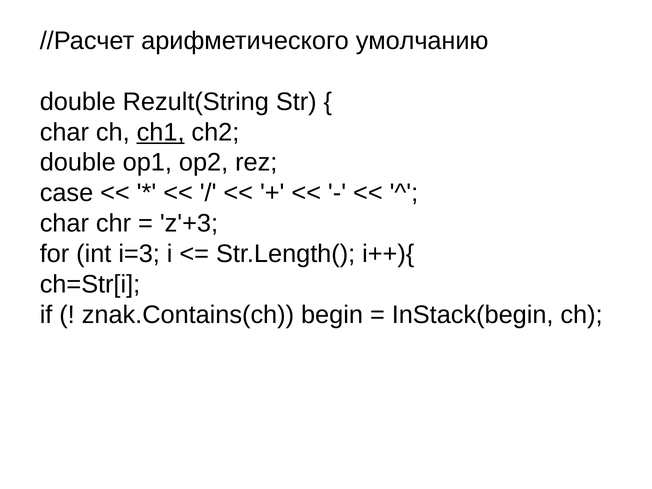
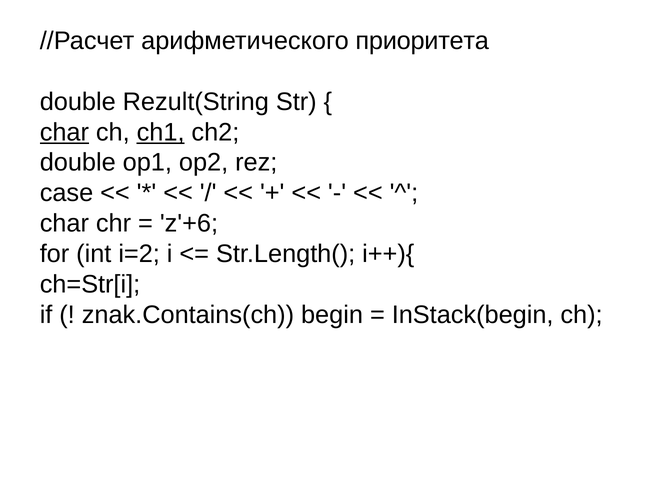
умолчанию: умолчанию -> приоритета
char at (64, 132) underline: none -> present
z'+3: z'+3 -> z'+6
i=3: i=3 -> i=2
